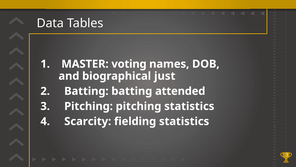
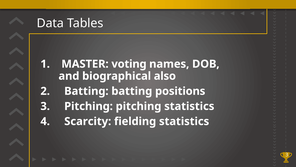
just: just -> also
attended: attended -> positions
